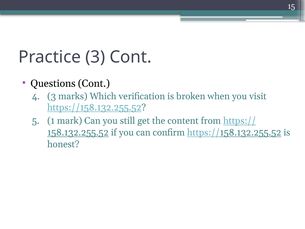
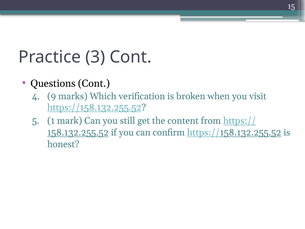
4 3: 3 -> 9
